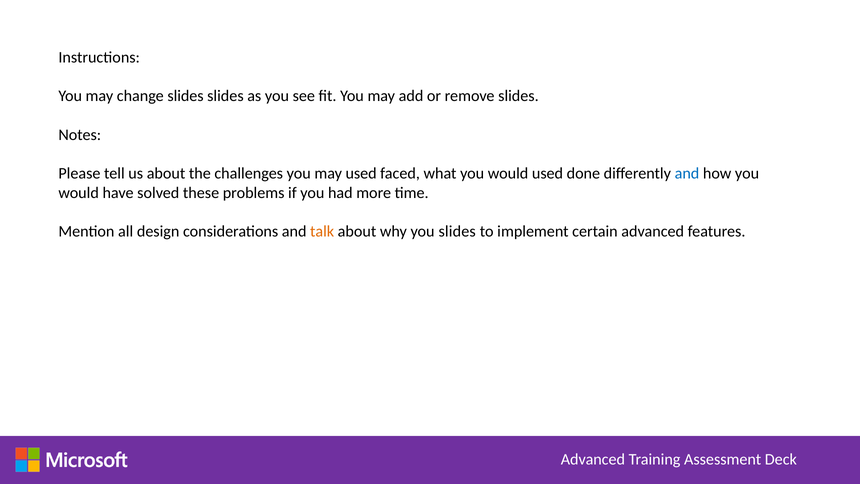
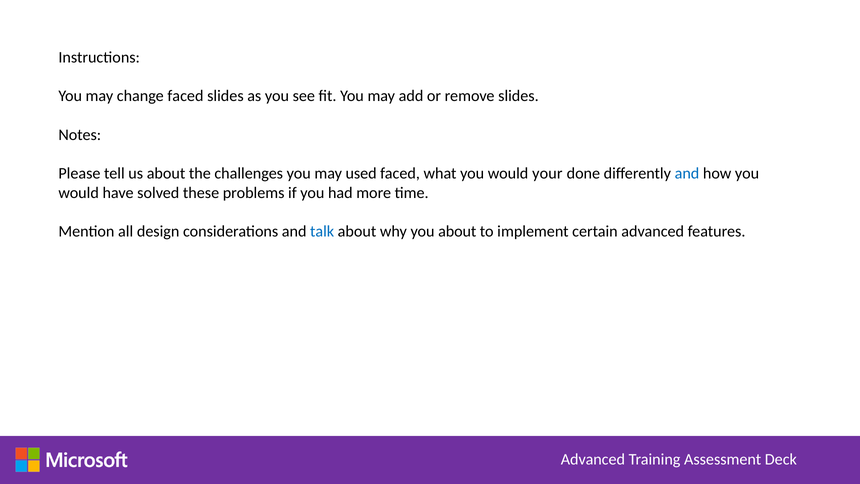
change slides: slides -> faced
would used: used -> your
talk colour: orange -> blue
you slides: slides -> about
